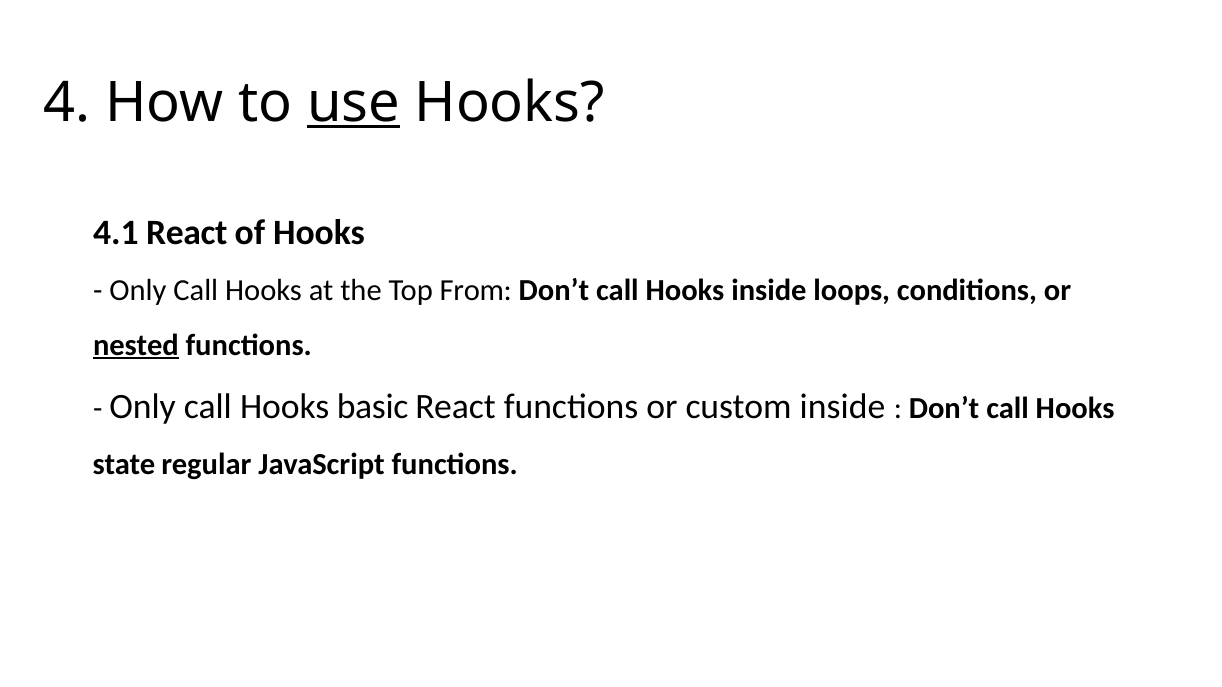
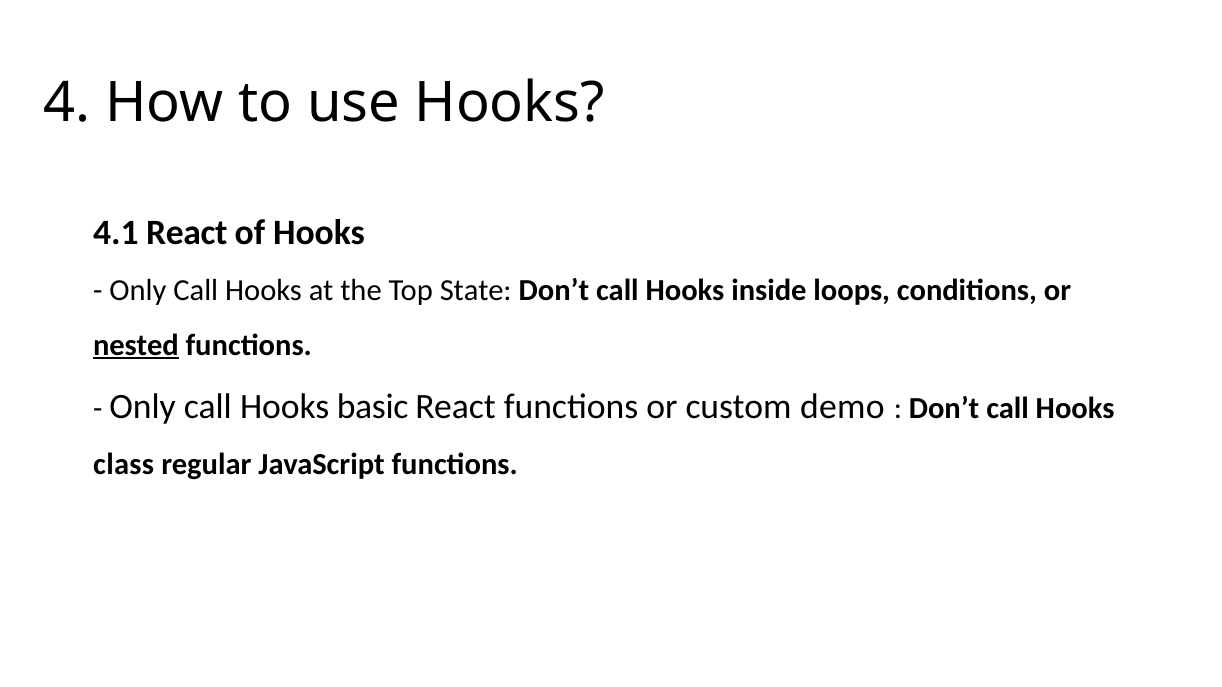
use underline: present -> none
From: From -> State
custom inside: inside -> demo
state: state -> class
